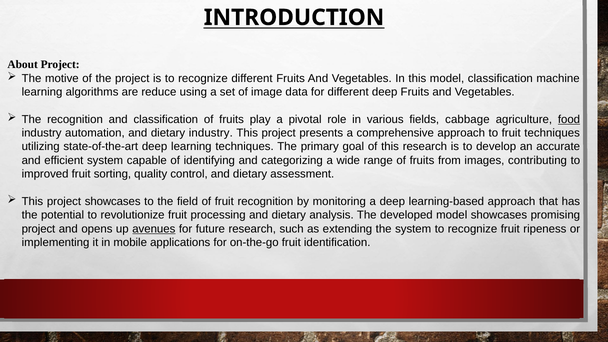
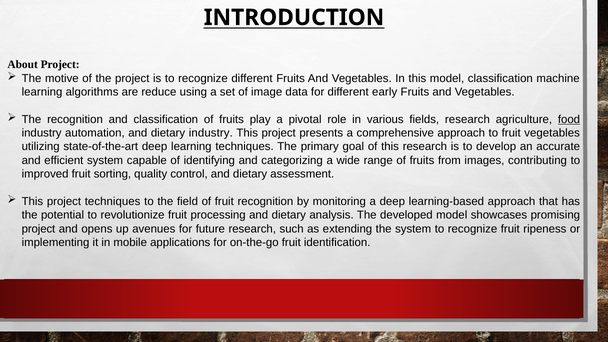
different deep: deep -> early
fields cabbage: cabbage -> research
fruit techniques: techniques -> vegetables
project showcases: showcases -> techniques
avenues underline: present -> none
